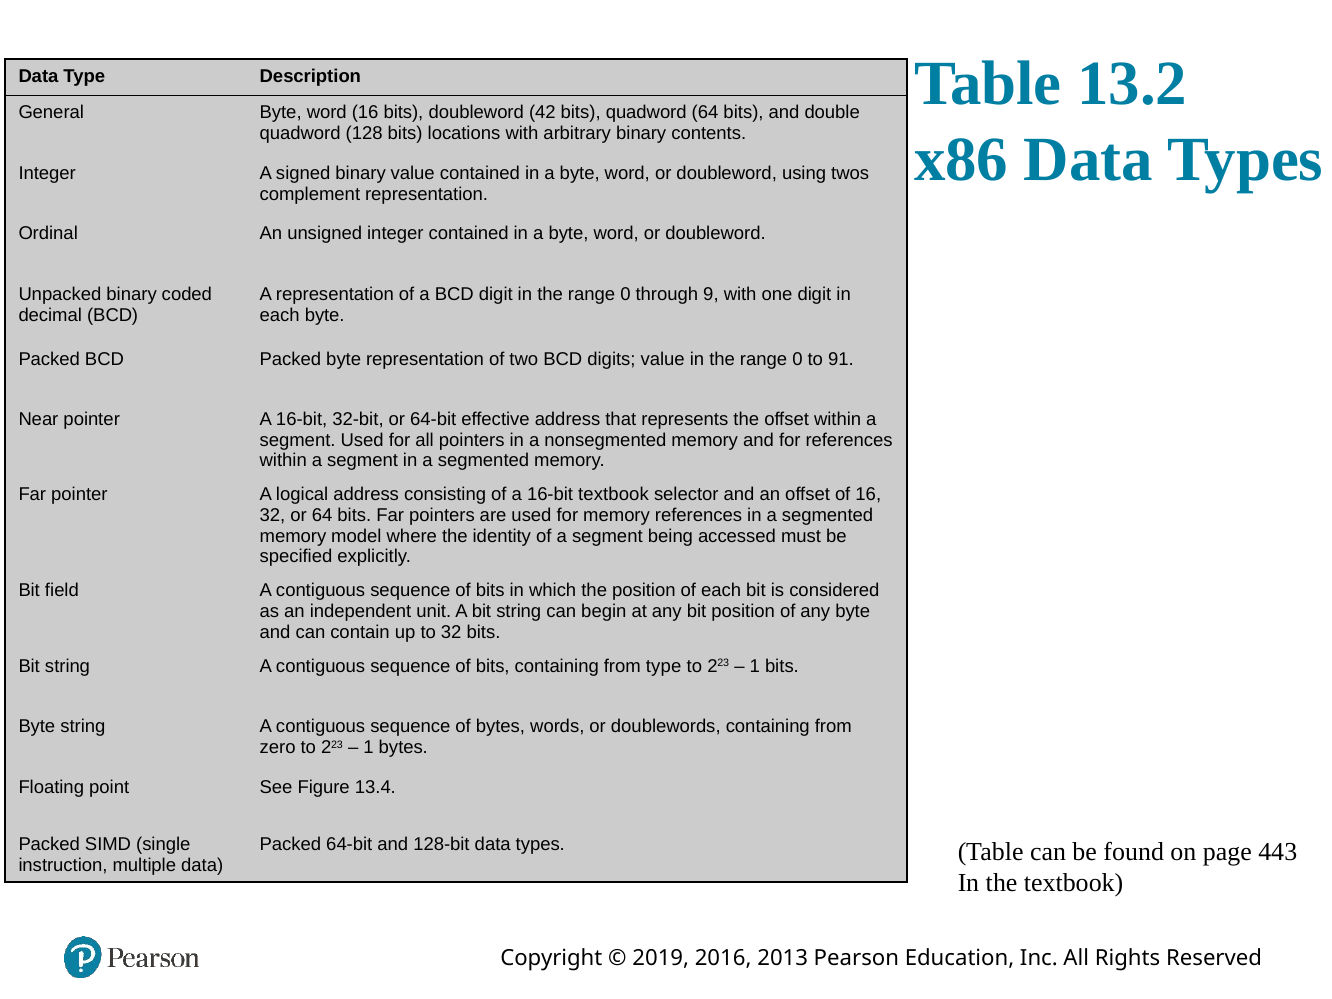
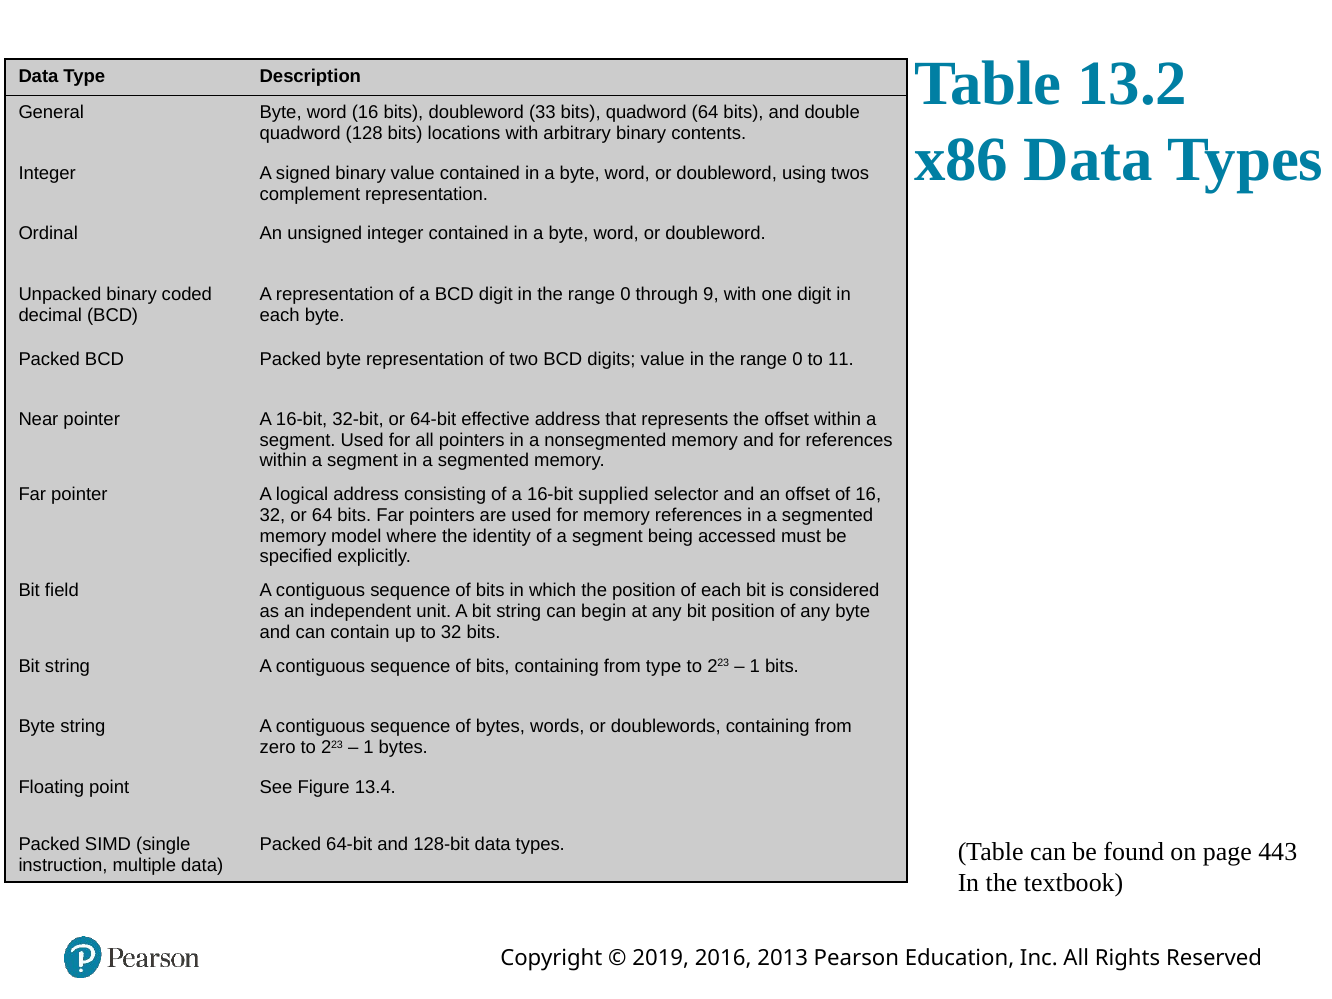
42: 42 -> 33
91: 91 -> 11
16-bit textbook: textbook -> supplied
